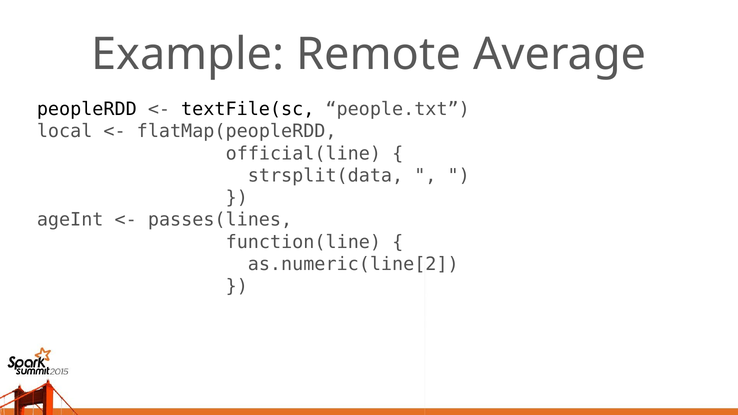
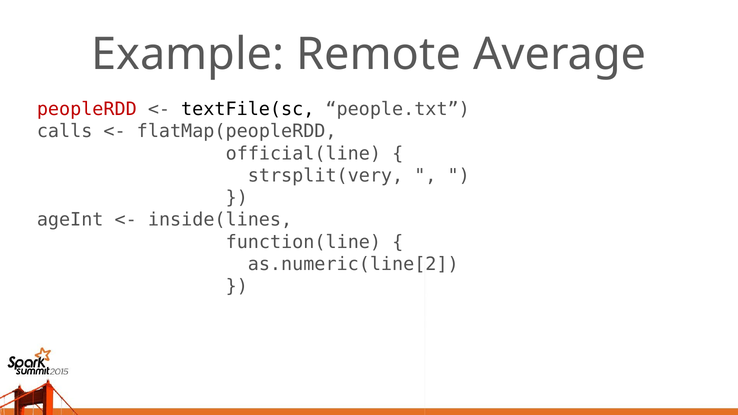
peopleRDD colour: black -> red
local: local -> calls
strsplit(data: strsplit(data -> strsplit(very
passes(lines: passes(lines -> inside(lines
